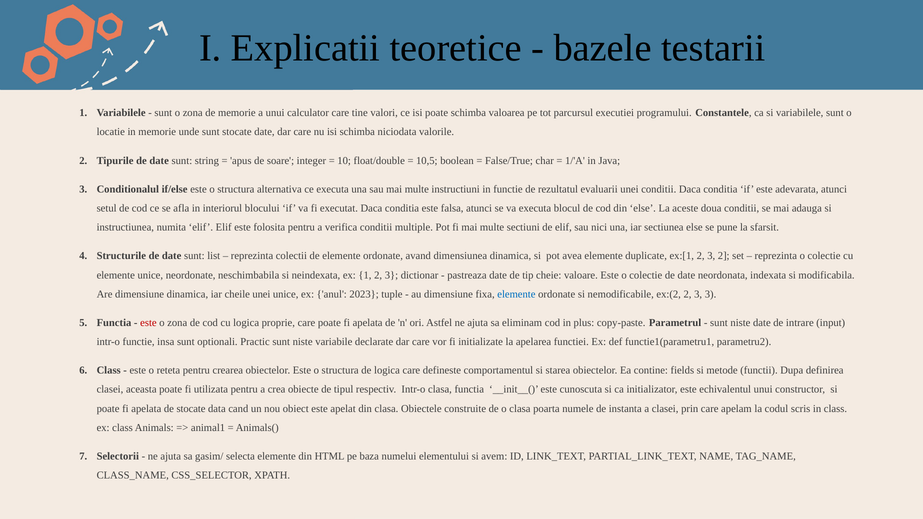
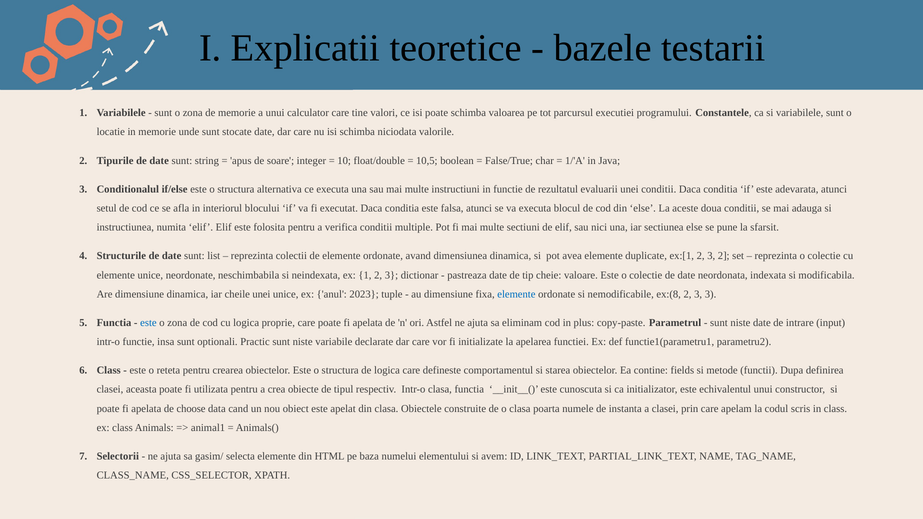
ex:(2: ex:(2 -> ex:(8
este at (148, 323) colour: red -> blue
de stocate: stocate -> choose
